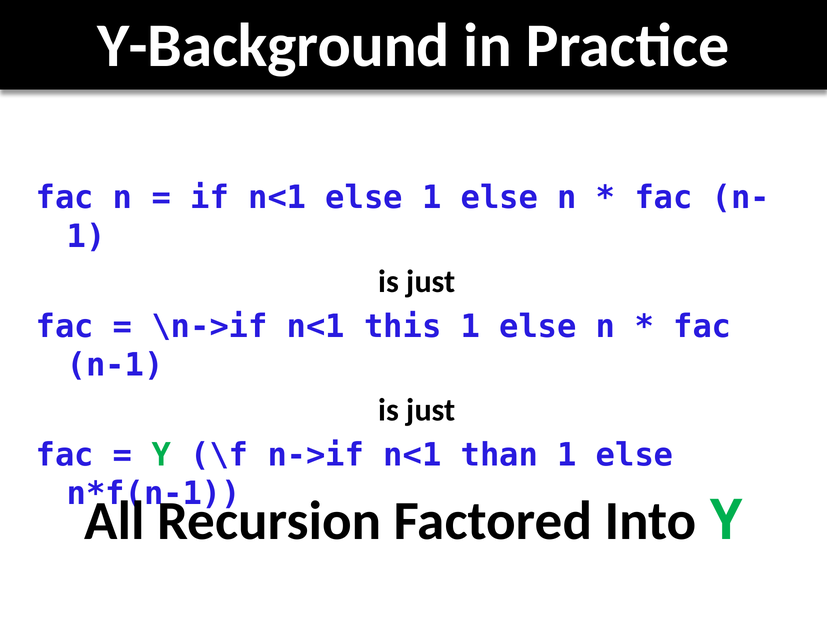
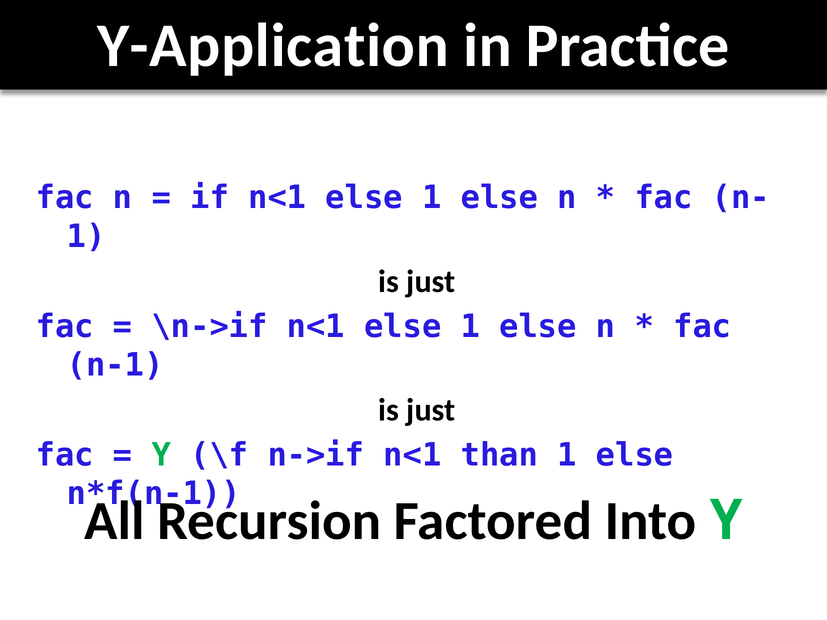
Y-Background: Y-Background -> Y-Application
\n->if n<1 this: this -> else
